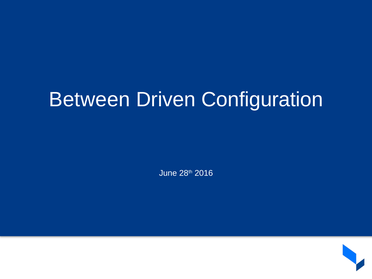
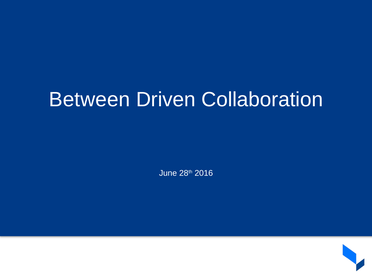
Configuration: Configuration -> Collaboration
